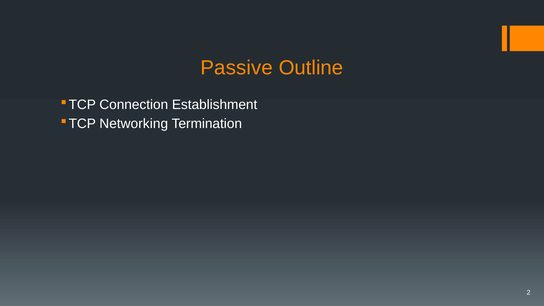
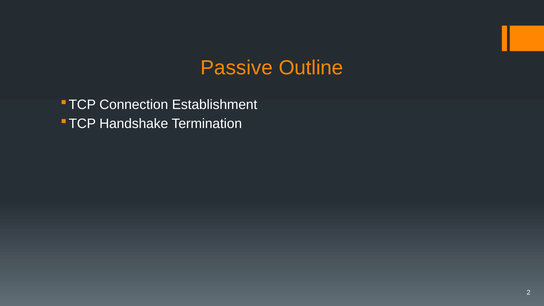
Networking: Networking -> Handshake
